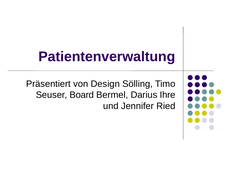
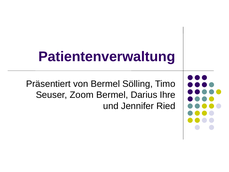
von Design: Design -> Bermel
Board: Board -> Zoom
